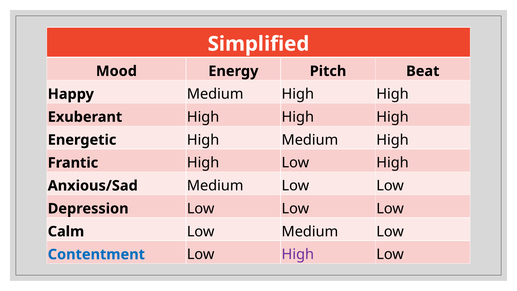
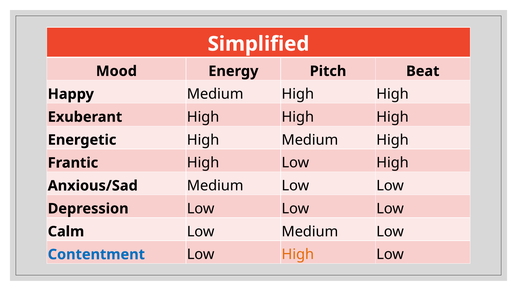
High at (298, 254) colour: purple -> orange
